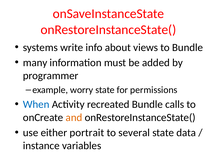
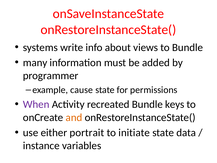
worry: worry -> cause
When colour: blue -> purple
calls: calls -> keys
several: several -> initiate
